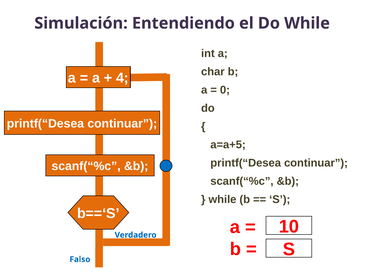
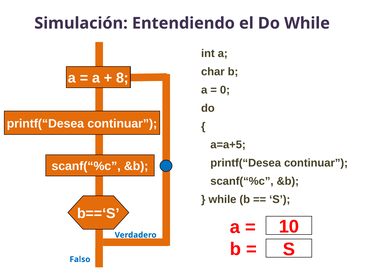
4: 4 -> 8
